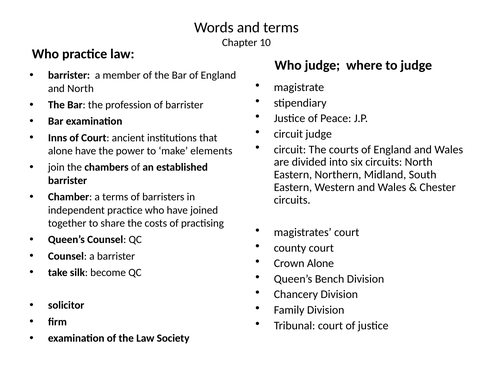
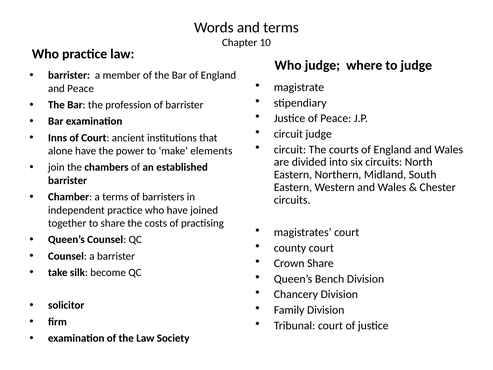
and North: North -> Peace
Crown Alone: Alone -> Share
